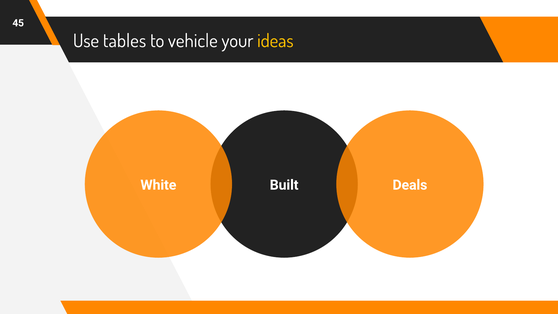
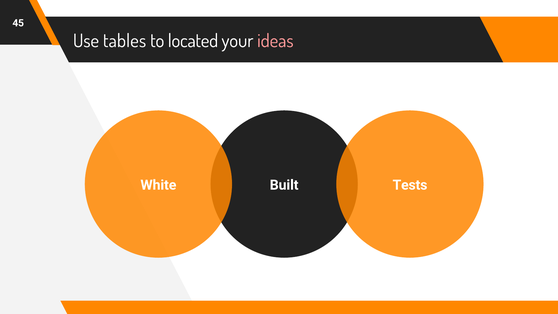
vehicle: vehicle -> located
ideas colour: yellow -> pink
Deals: Deals -> Tests
